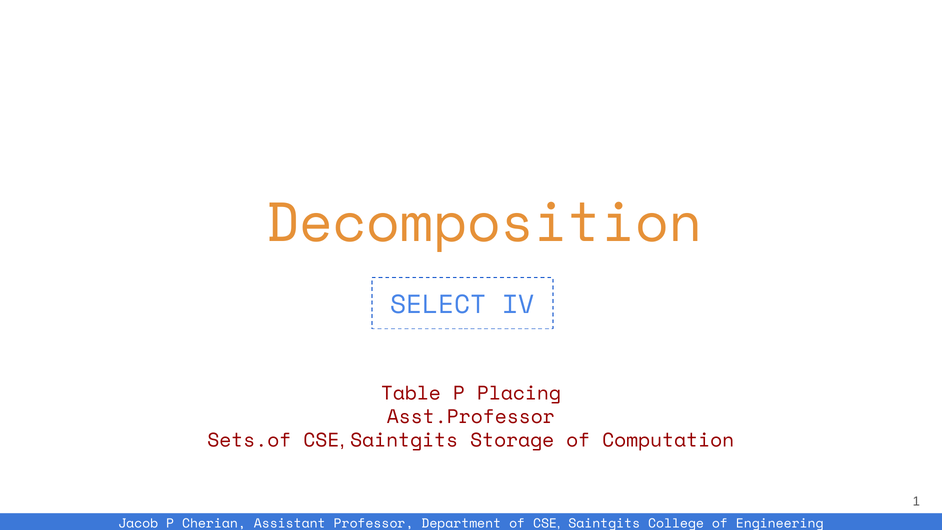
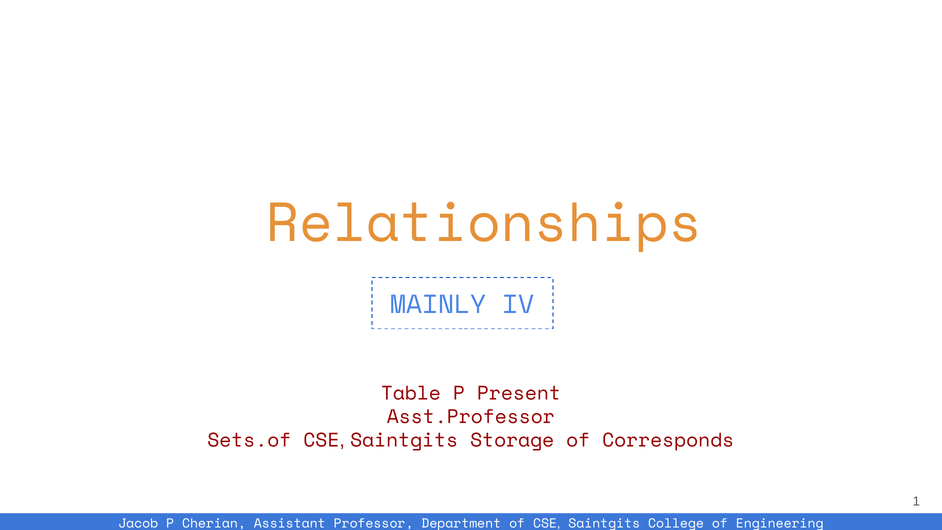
Decomposition: Decomposition -> Relationships
SELECT: SELECT -> MAINLY
Placing: Placing -> Present
Computation: Computation -> Corresponds
